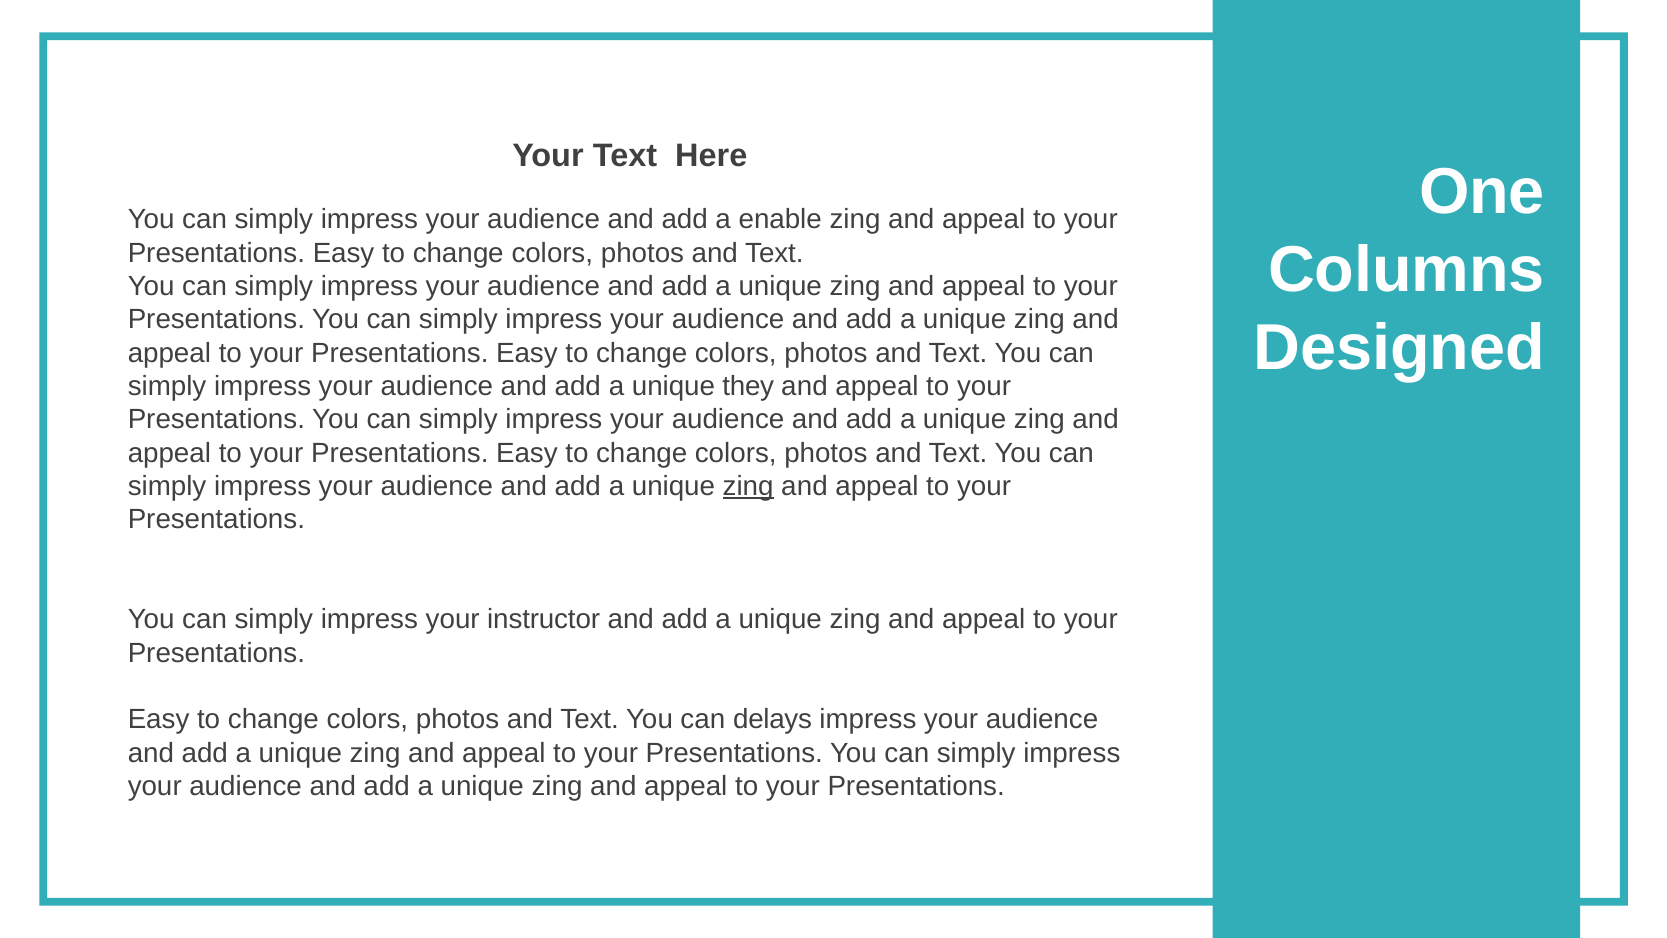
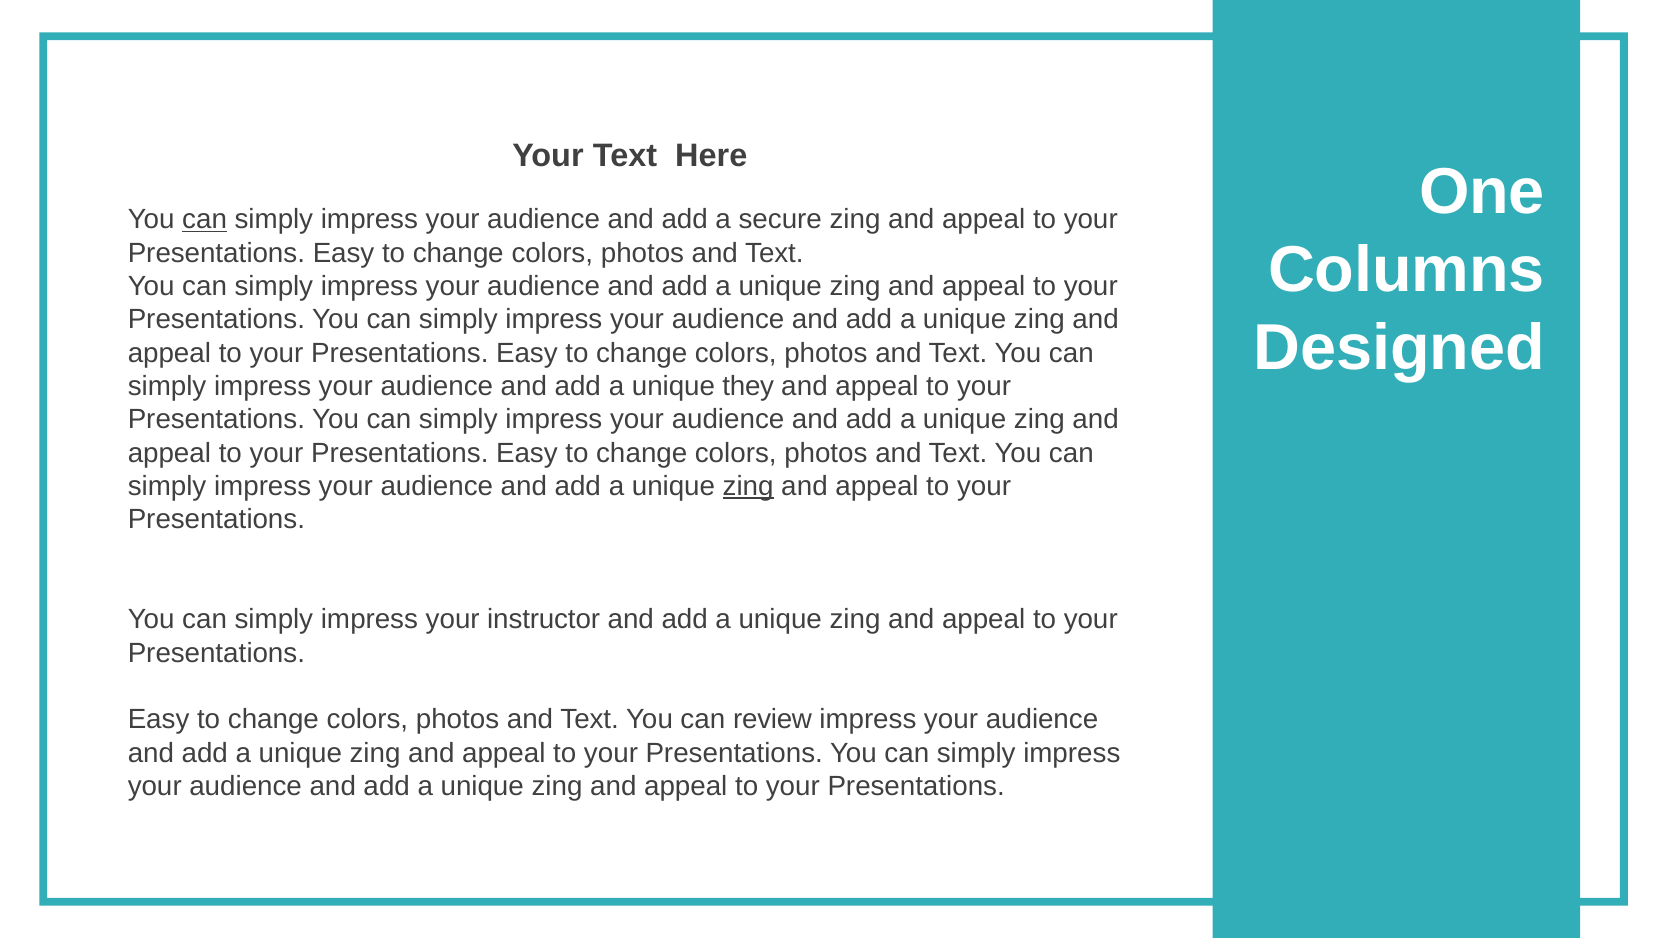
can at (205, 219) underline: none -> present
enable: enable -> secure
delays: delays -> review
